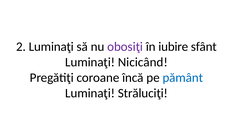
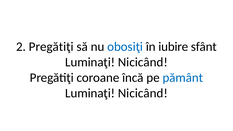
2 Luminaţi: Luminaţi -> Pregătiţi
obosiţi colour: purple -> blue
Străluciţi at (143, 93): Străluciţi -> Nicicând
